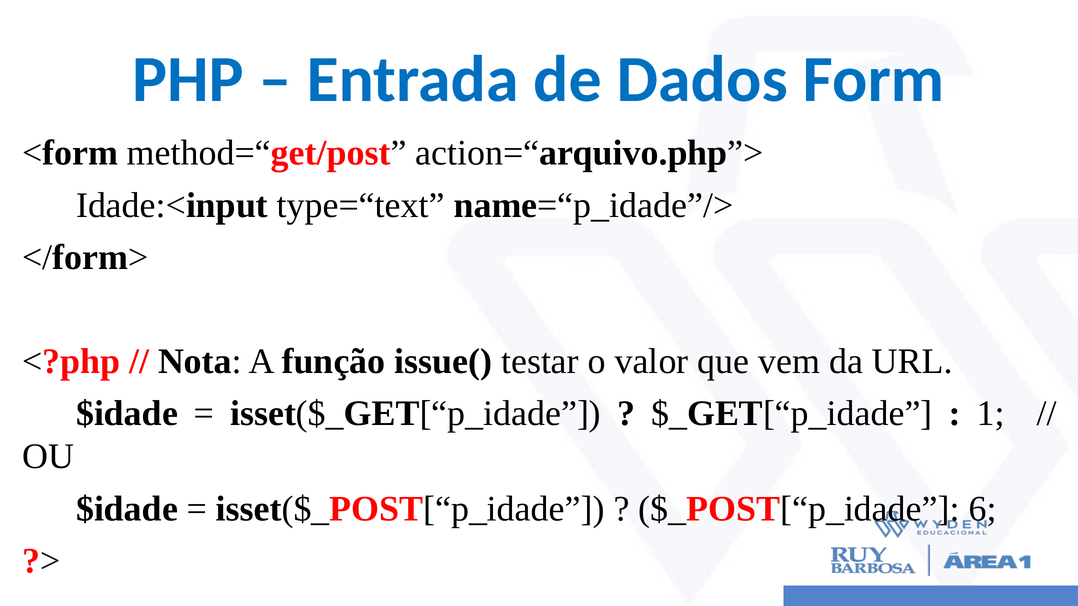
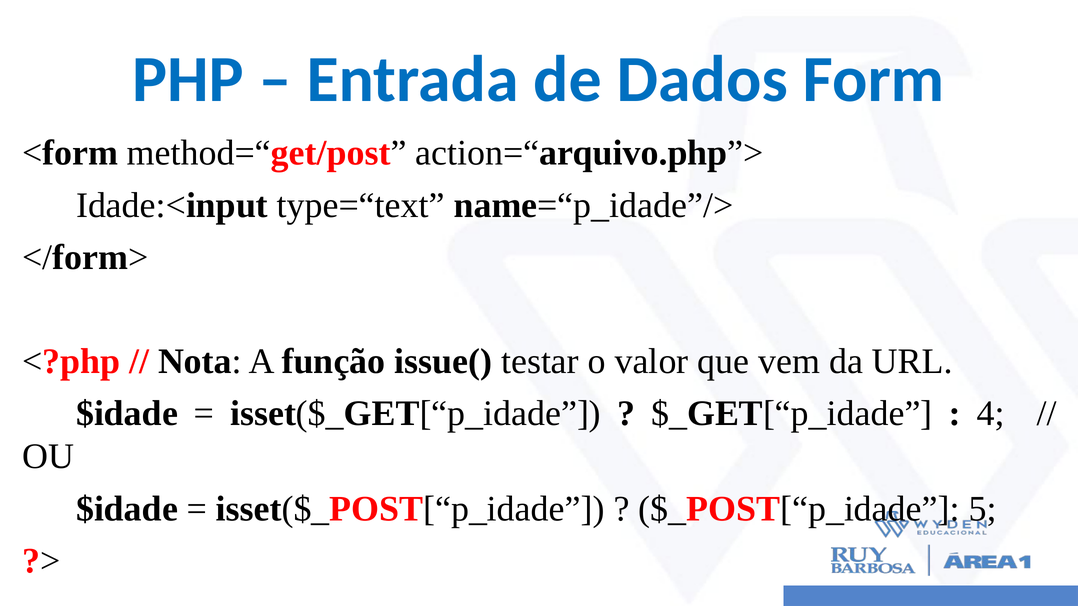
1: 1 -> 4
6: 6 -> 5
